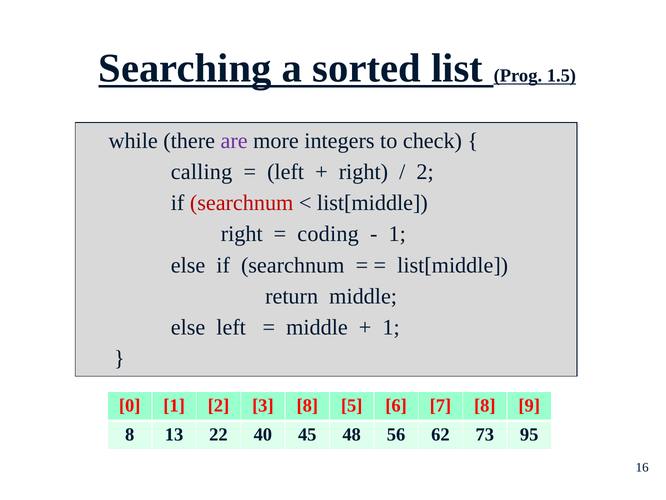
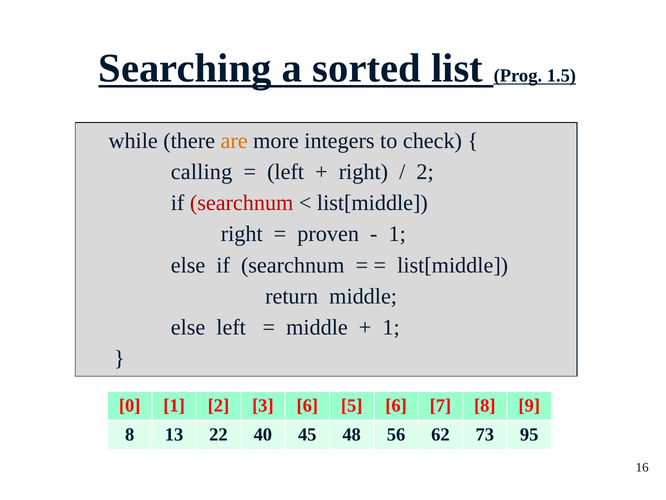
are colour: purple -> orange
coding: coding -> proven
3 8: 8 -> 6
